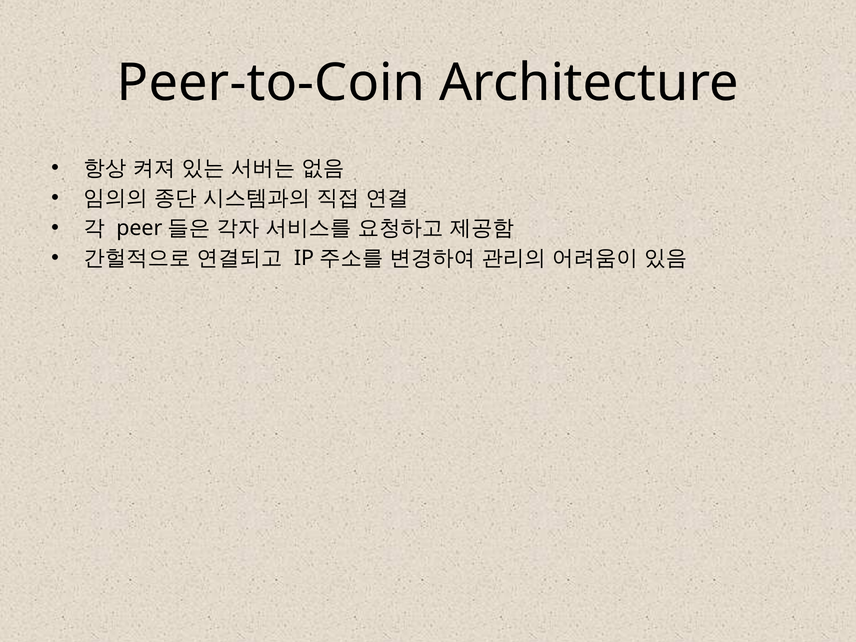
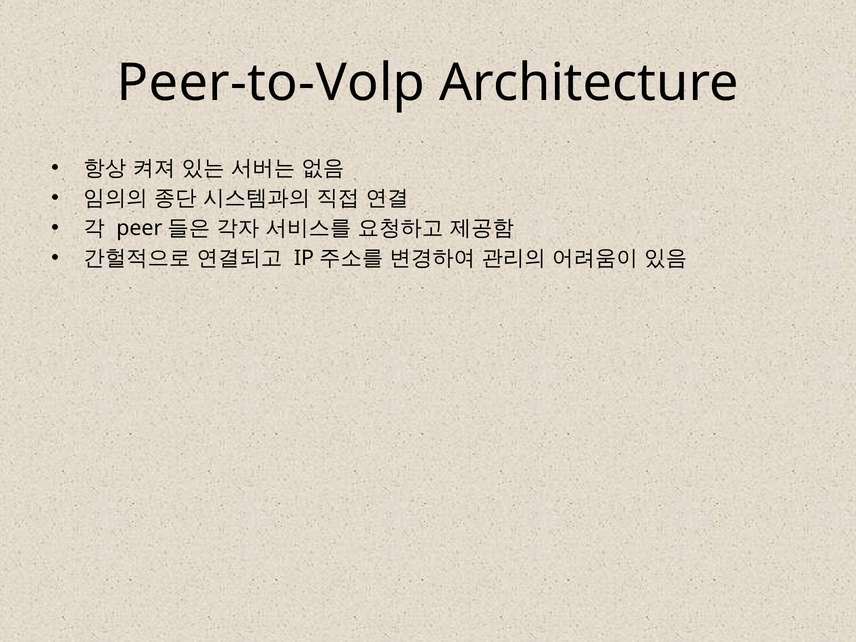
Peer-to-Coin: Peer-to-Coin -> Peer-to-Volp
